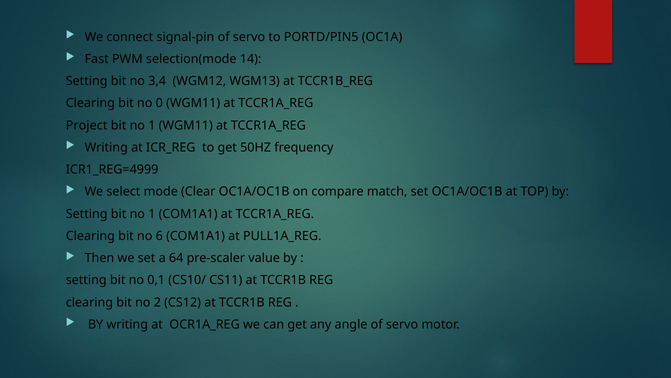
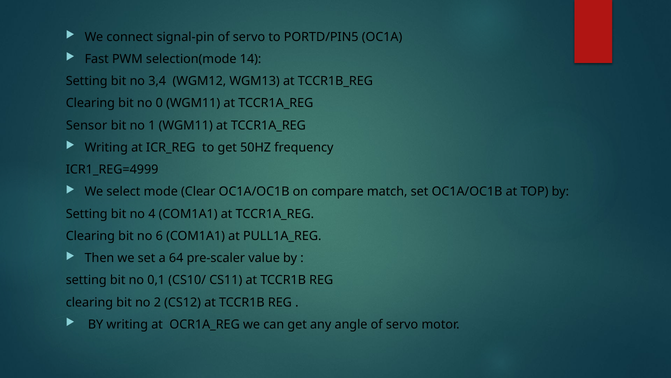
Project: Project -> Sensor
Setting bit no 1: 1 -> 4
